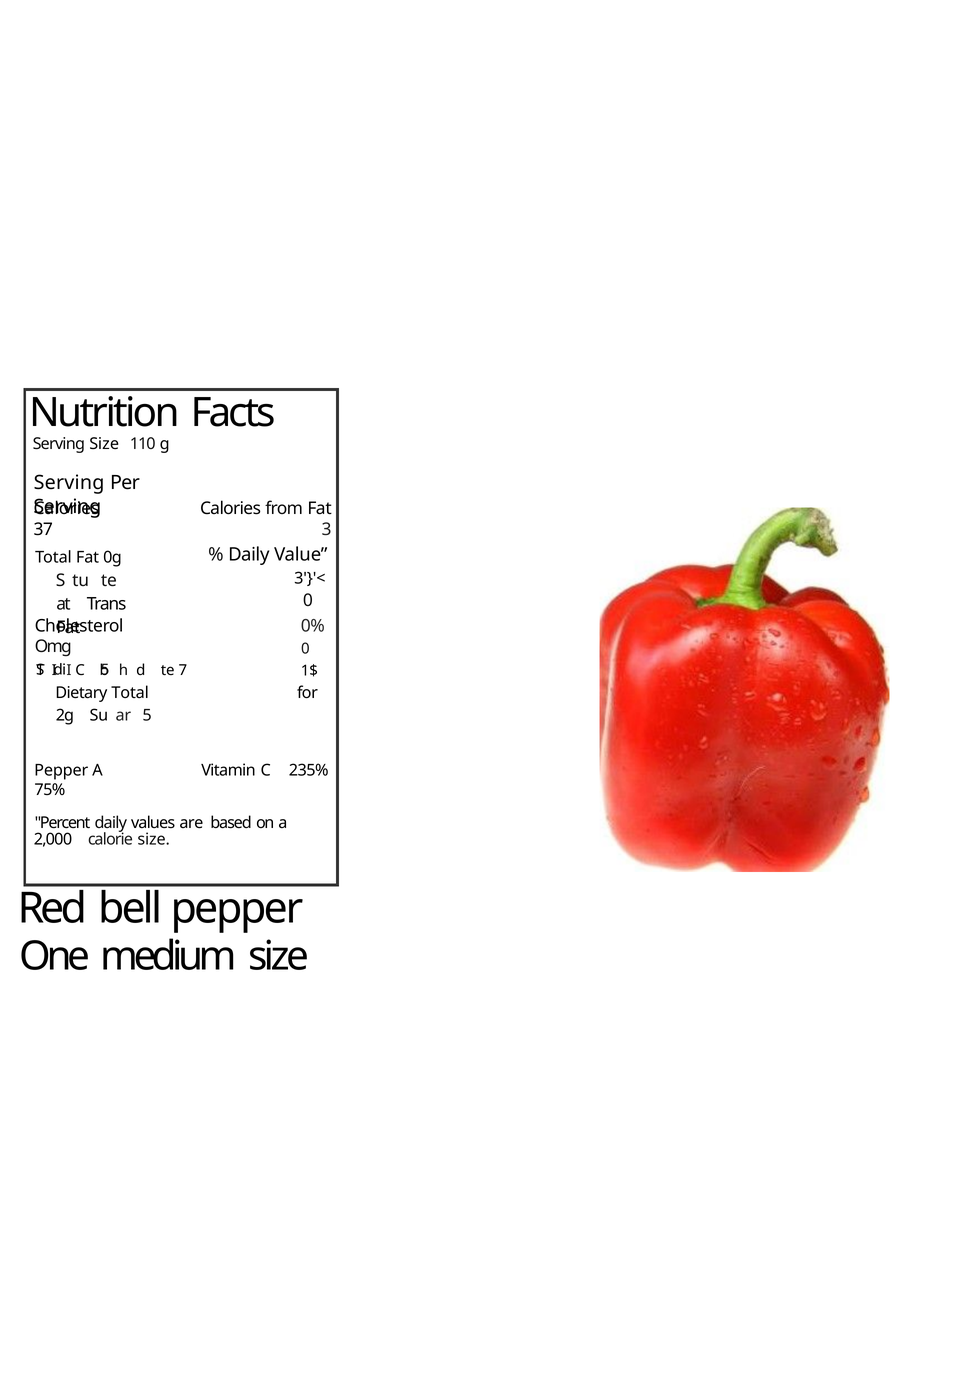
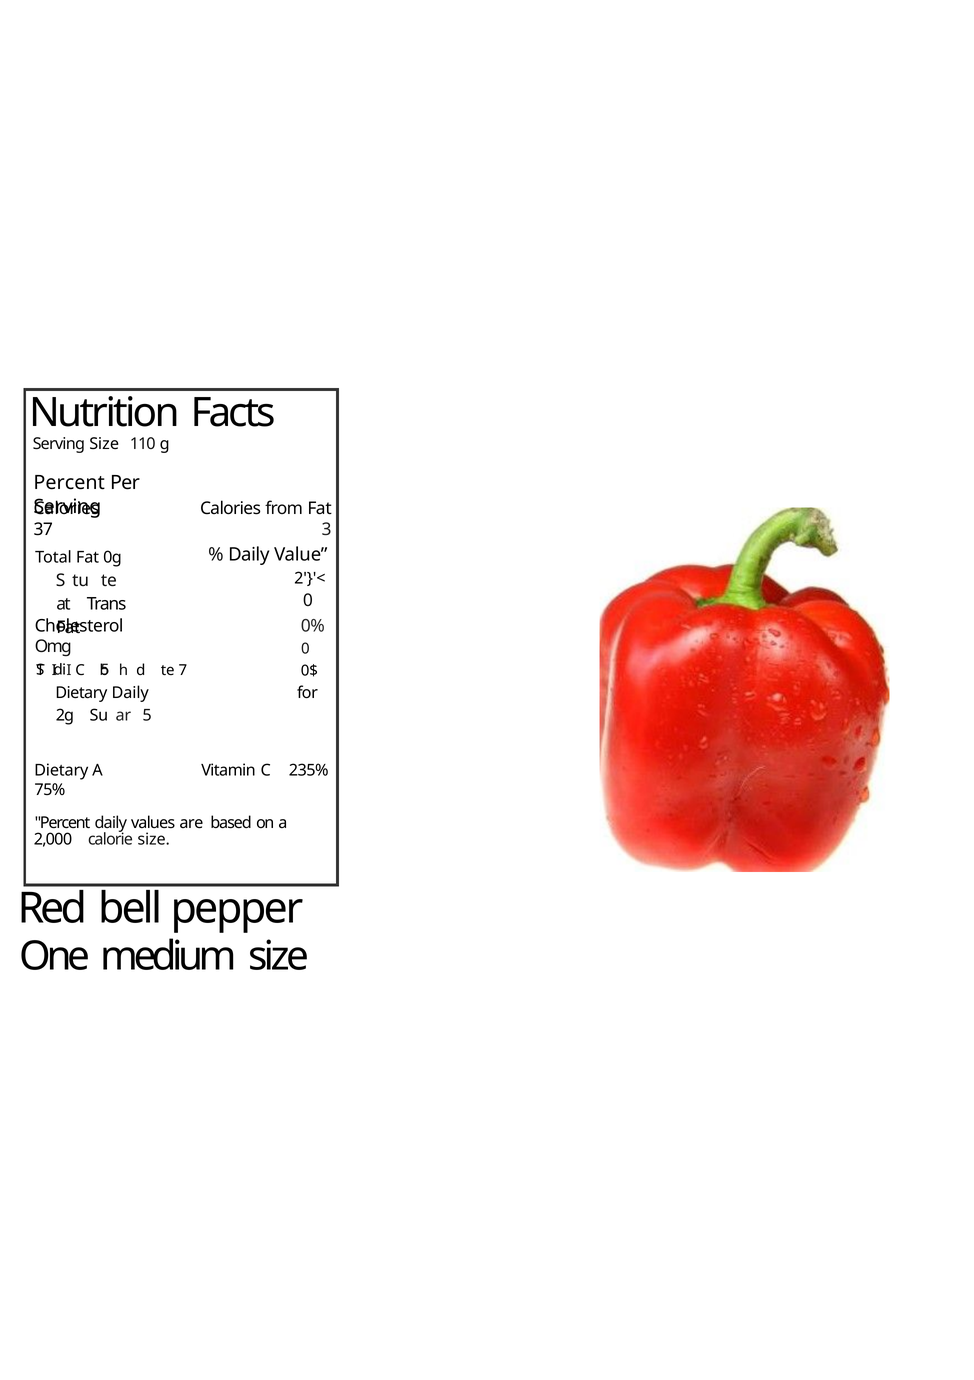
Serving at (69, 483): Serving -> Percent
3'}'<: 3'}'< -> 2'}'<
1$: 1$ -> 0$
Dietary Total: Total -> Daily
Pepper at (61, 770): Pepper -> Dietary
